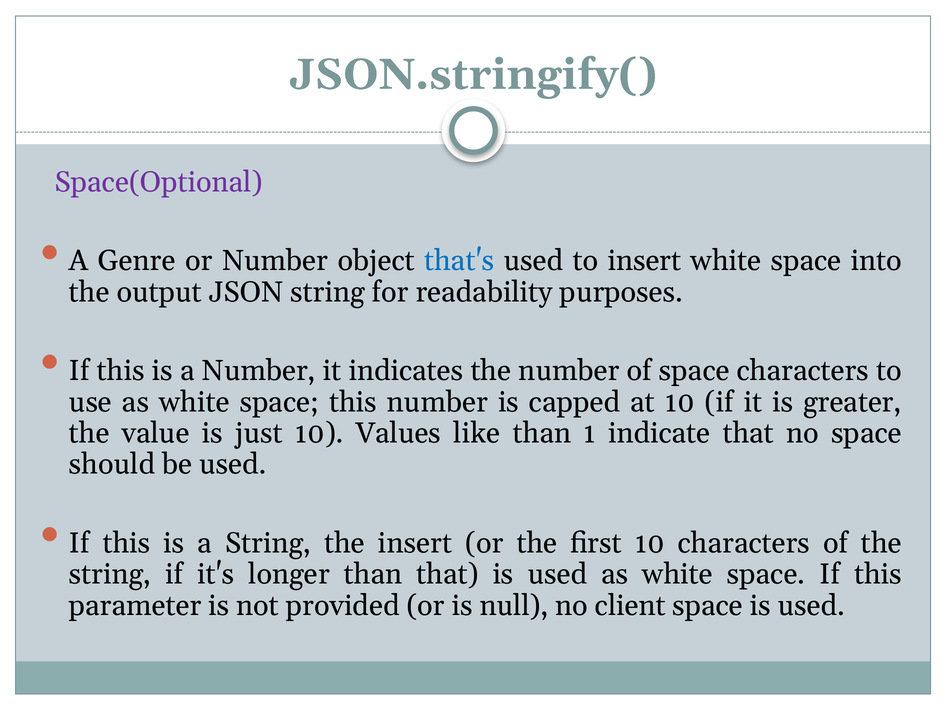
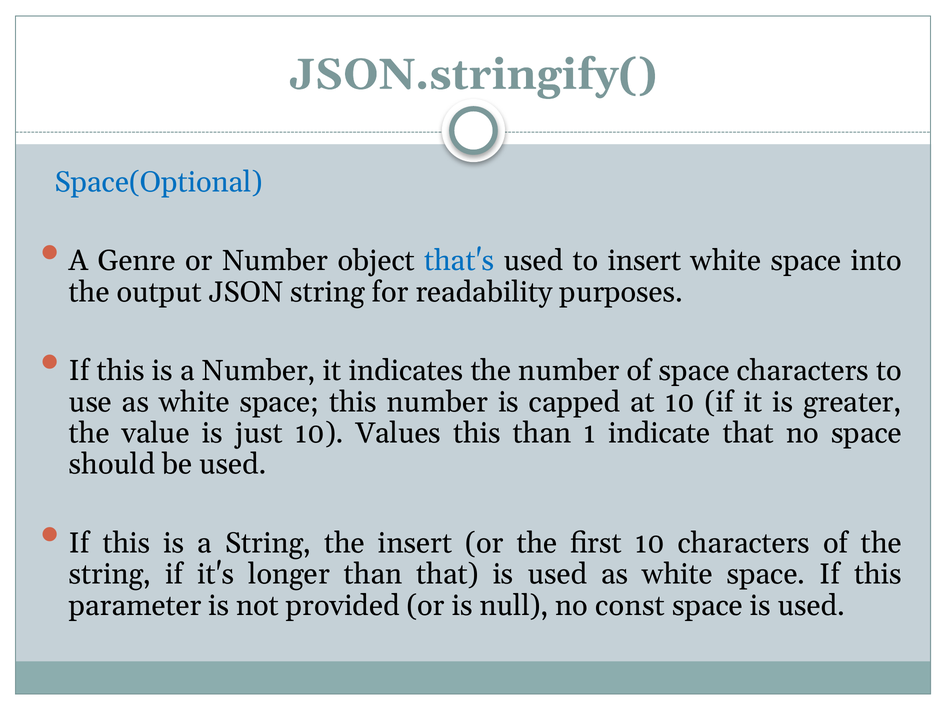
Space(Optional colour: purple -> blue
Values like: like -> this
client: client -> const
